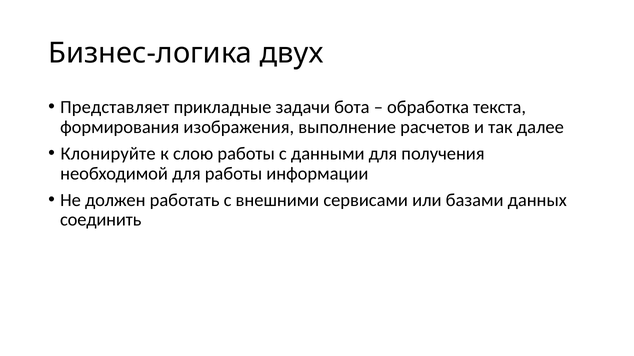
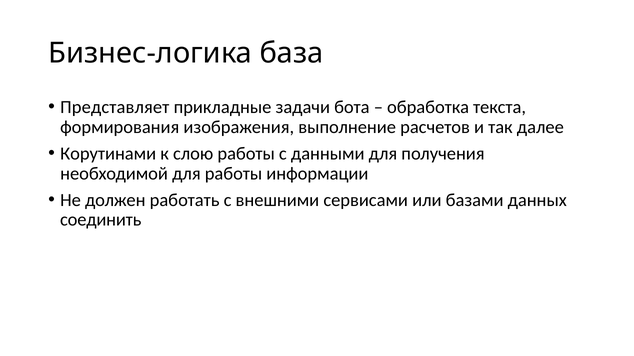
двух: двух -> база
Клонируйте: Клонируйте -> Корутинами
